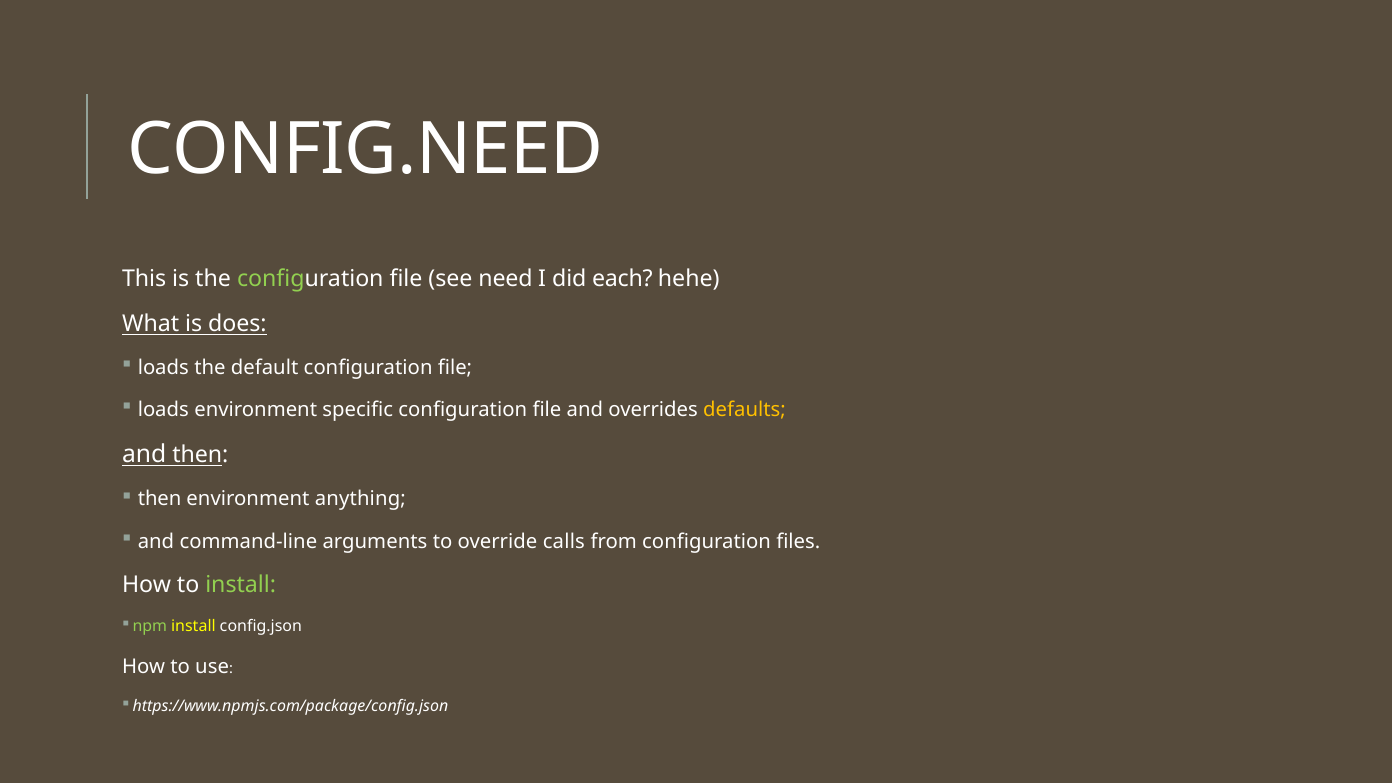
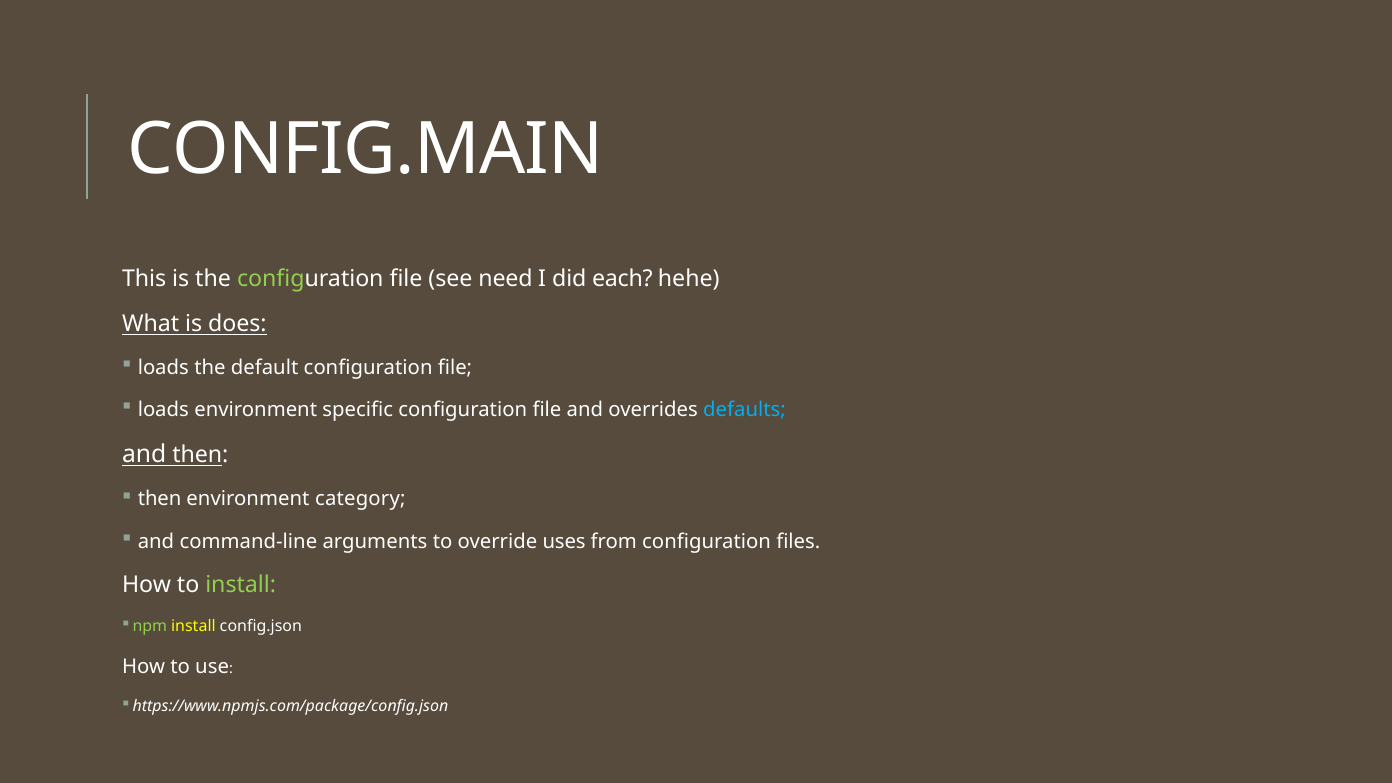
CONFIG.NEED: CONFIG.NEED -> CONFIG.MAIN
defaults colour: yellow -> light blue
anything: anything -> category
calls: calls -> uses
